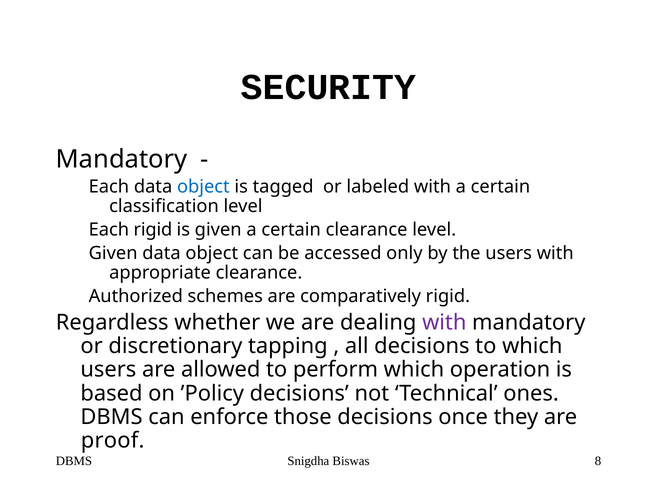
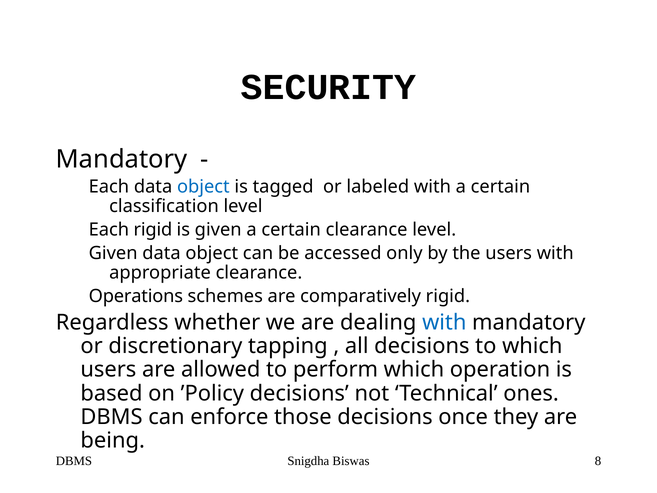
Authorized: Authorized -> Operations
with at (444, 322) colour: purple -> blue
proof: proof -> being
